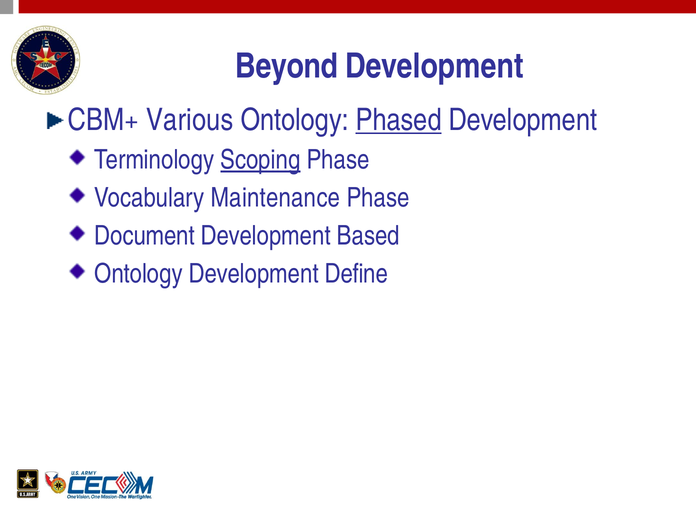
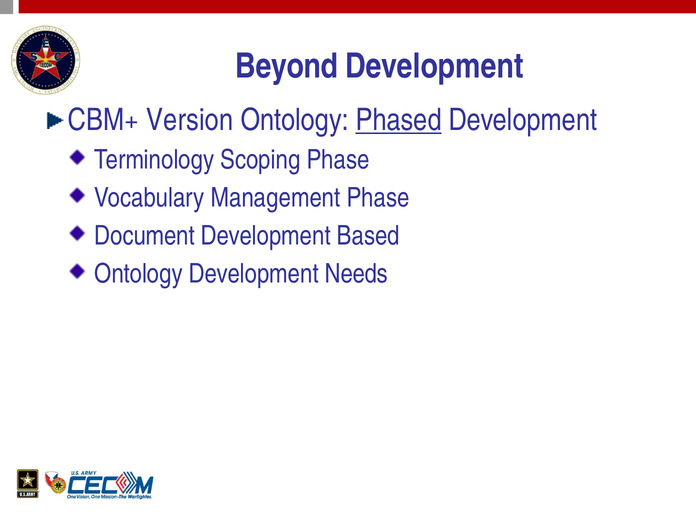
Various: Various -> Version
Scoping underline: present -> none
Maintenance: Maintenance -> Management
Define: Define -> Needs
